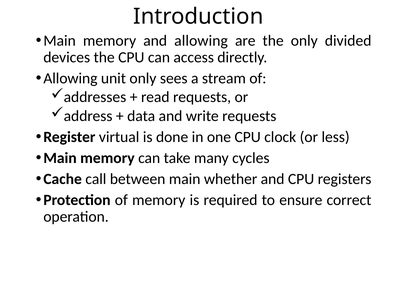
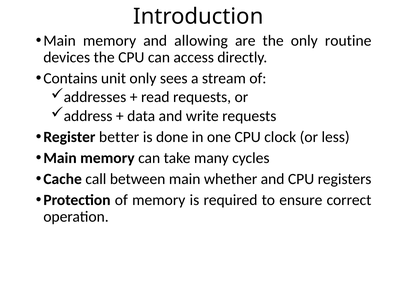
divided: divided -> routine
Allowing at (70, 78): Allowing -> Contains
virtual: virtual -> better
